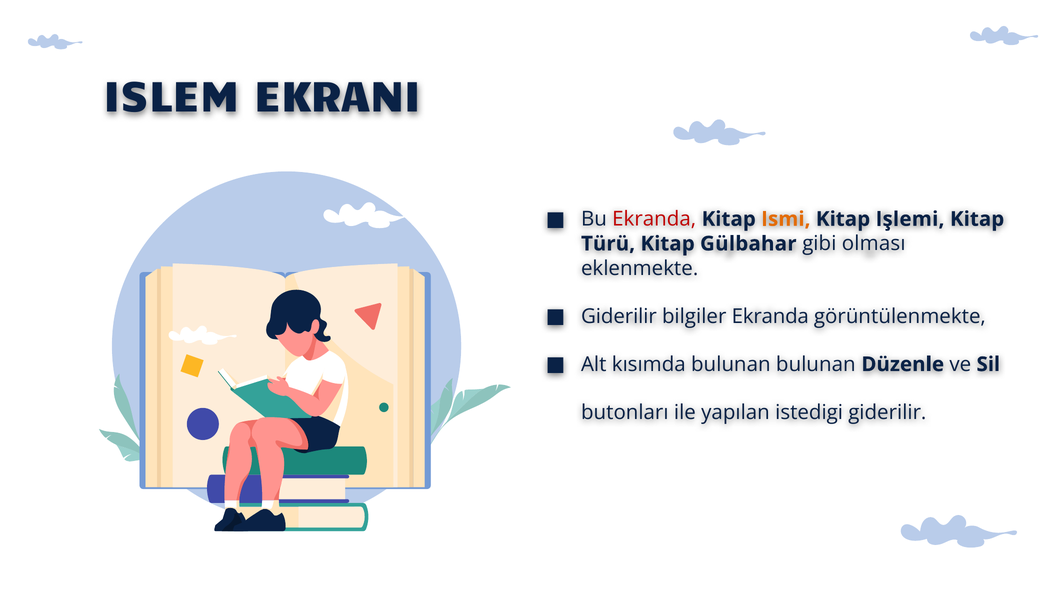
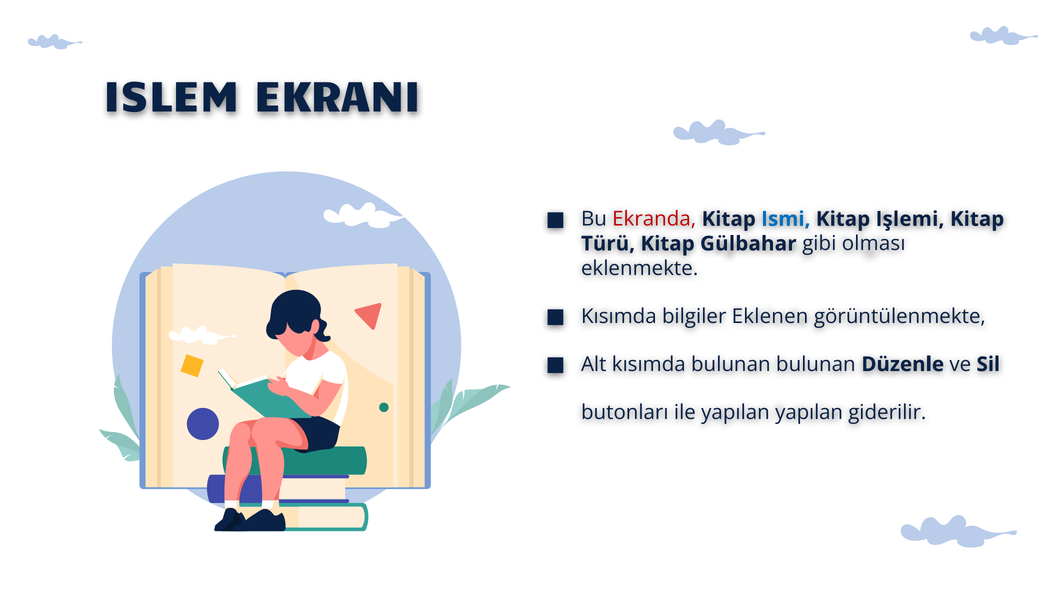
Ismi colour: orange -> blue
Giderilir at (619, 317): Giderilir -> Kısımda
bilgiler Ekranda: Ekranda -> Eklenen
yapılan istedigi: istedigi -> yapılan
